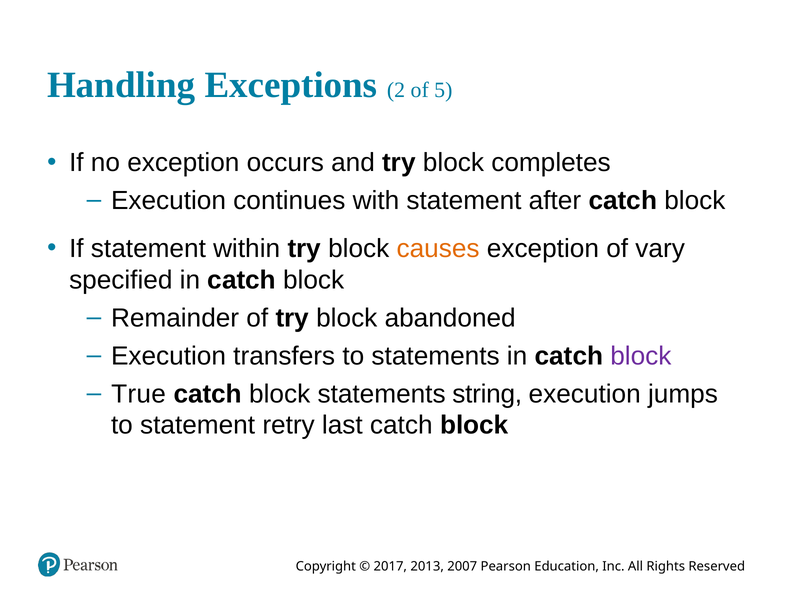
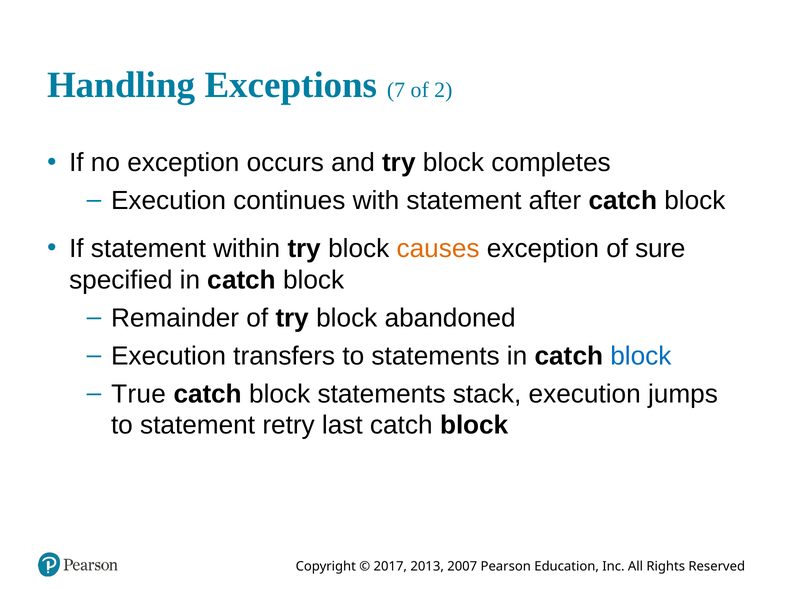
2: 2 -> 7
5: 5 -> 2
vary: vary -> sure
block at (641, 356) colour: purple -> blue
string: string -> stack
